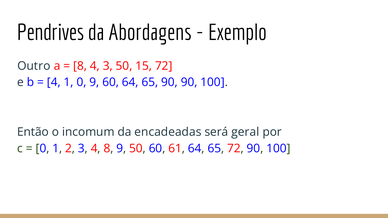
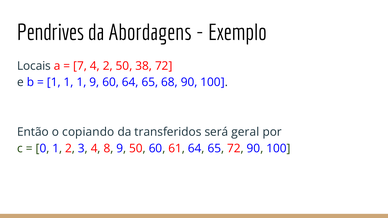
Outro: Outro -> Locais
8 at (80, 66): 8 -> 7
4 3: 3 -> 2
15: 15 -> 38
4 at (54, 82): 4 -> 1
0 at (81, 82): 0 -> 1
65 90: 90 -> 68
incomum: incomum -> copiando
encadeadas: encadeadas -> transferidos
